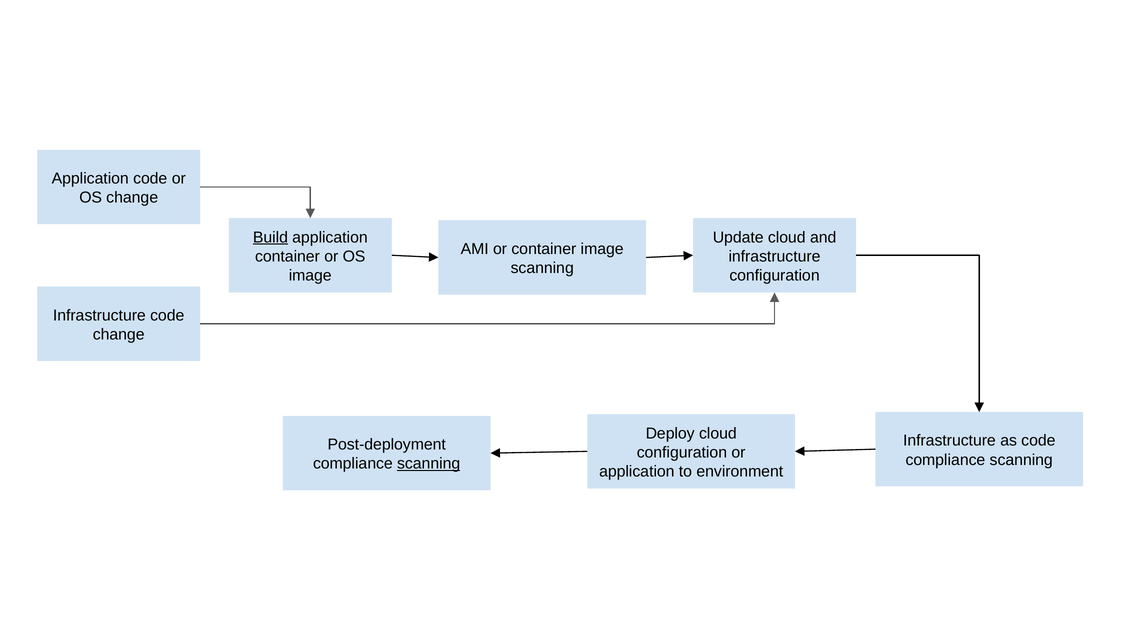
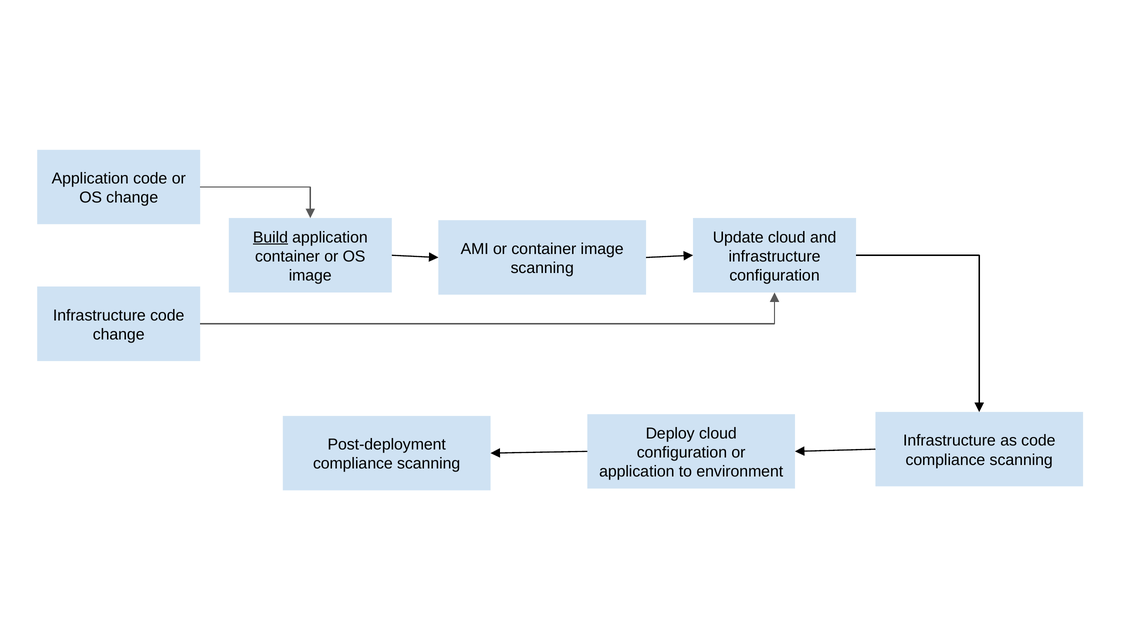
scanning at (429, 464) underline: present -> none
